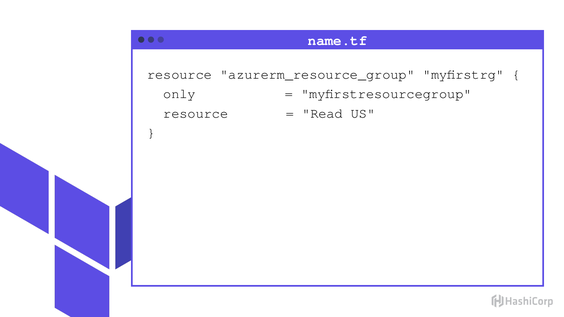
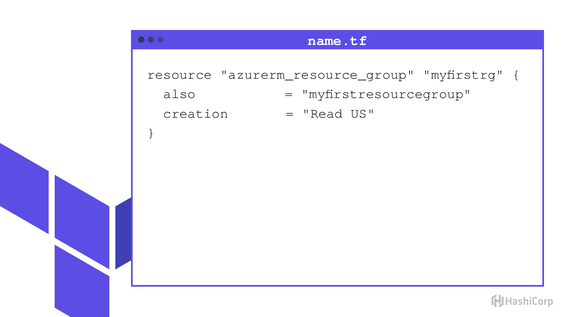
only: only -> also
resource at (196, 113): resource -> creation
